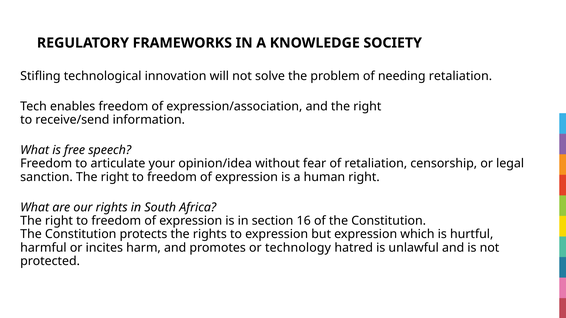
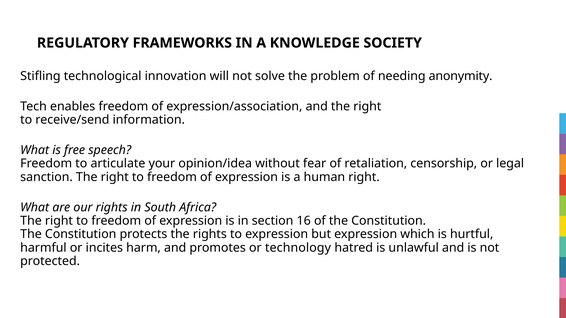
needing retaliation: retaliation -> anonymity
